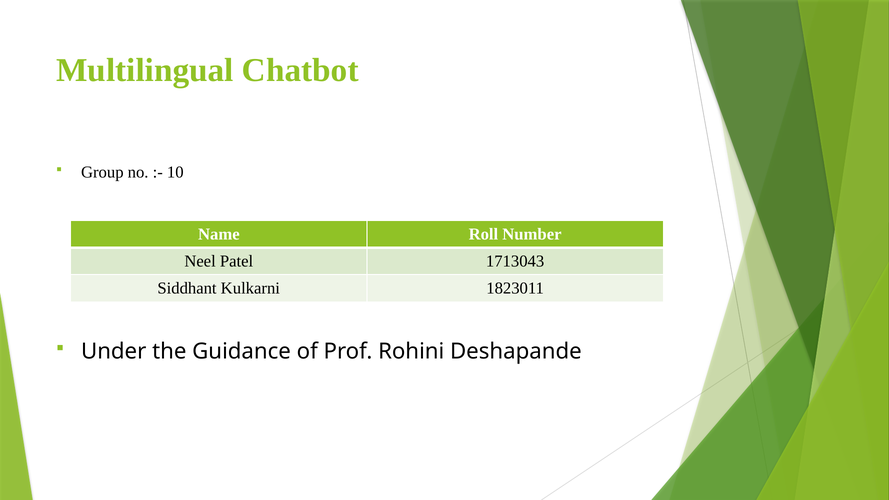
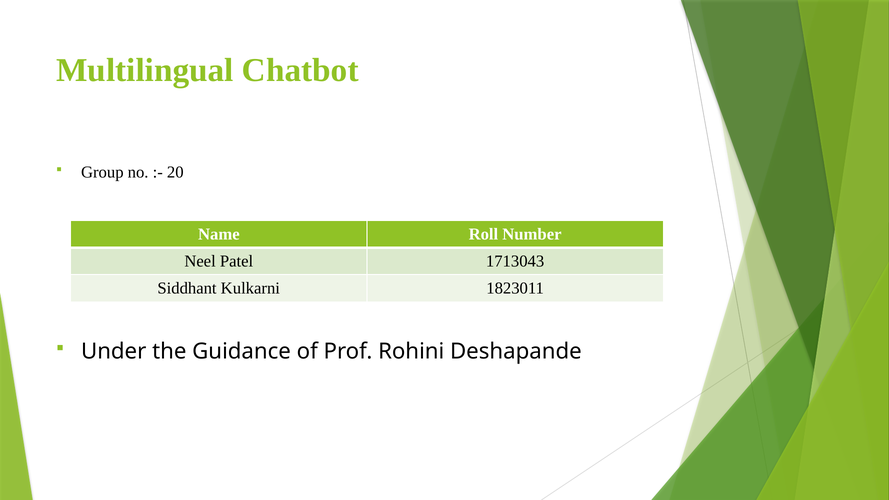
10: 10 -> 20
